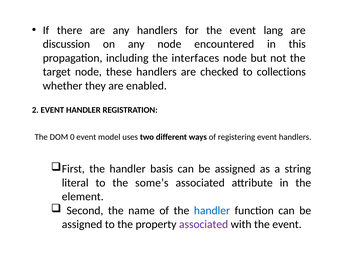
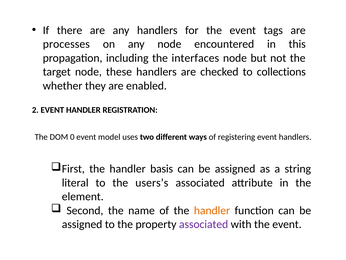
lang: lang -> tags
discussion: discussion -> processes
some’s: some’s -> users’s
handler at (212, 210) colour: blue -> orange
